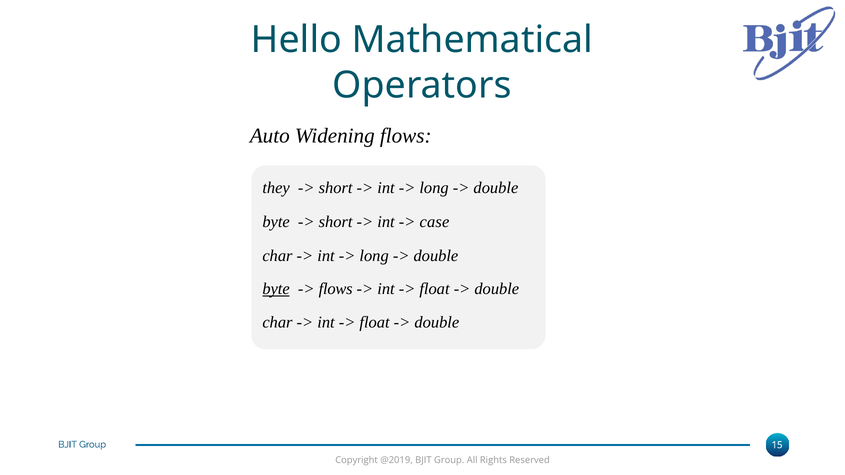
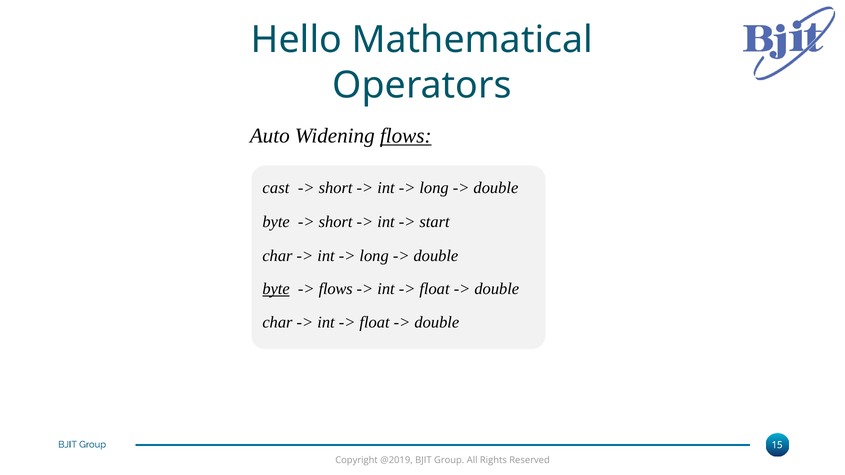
flows at (406, 136) underline: none -> present
they: they -> cast
case: case -> start
